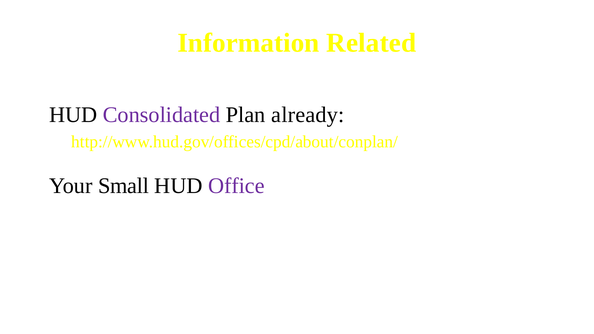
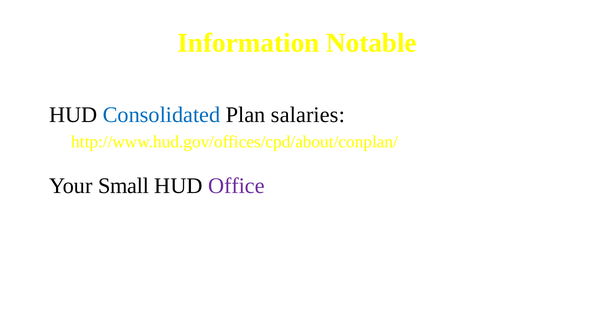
Related: Related -> Notable
Consolidated colour: purple -> blue
already: already -> salaries
